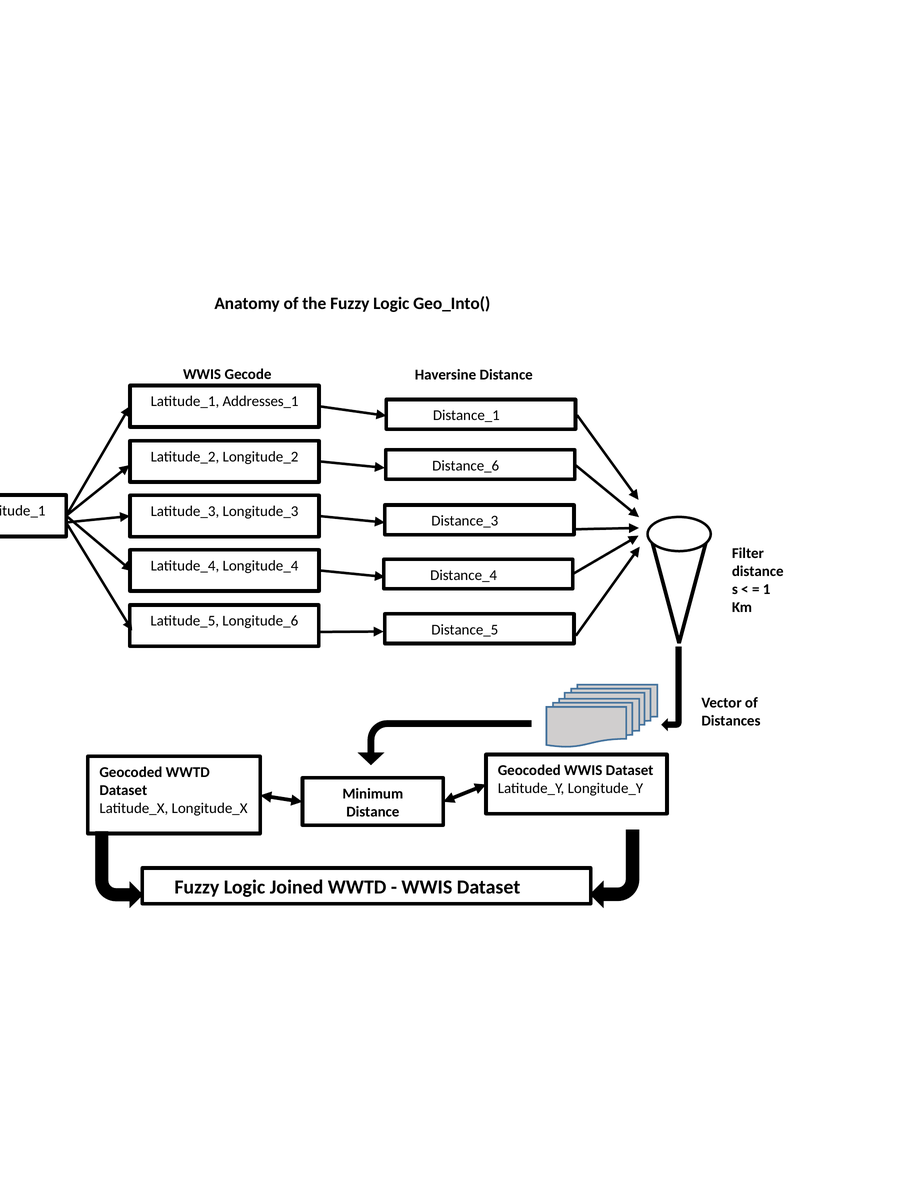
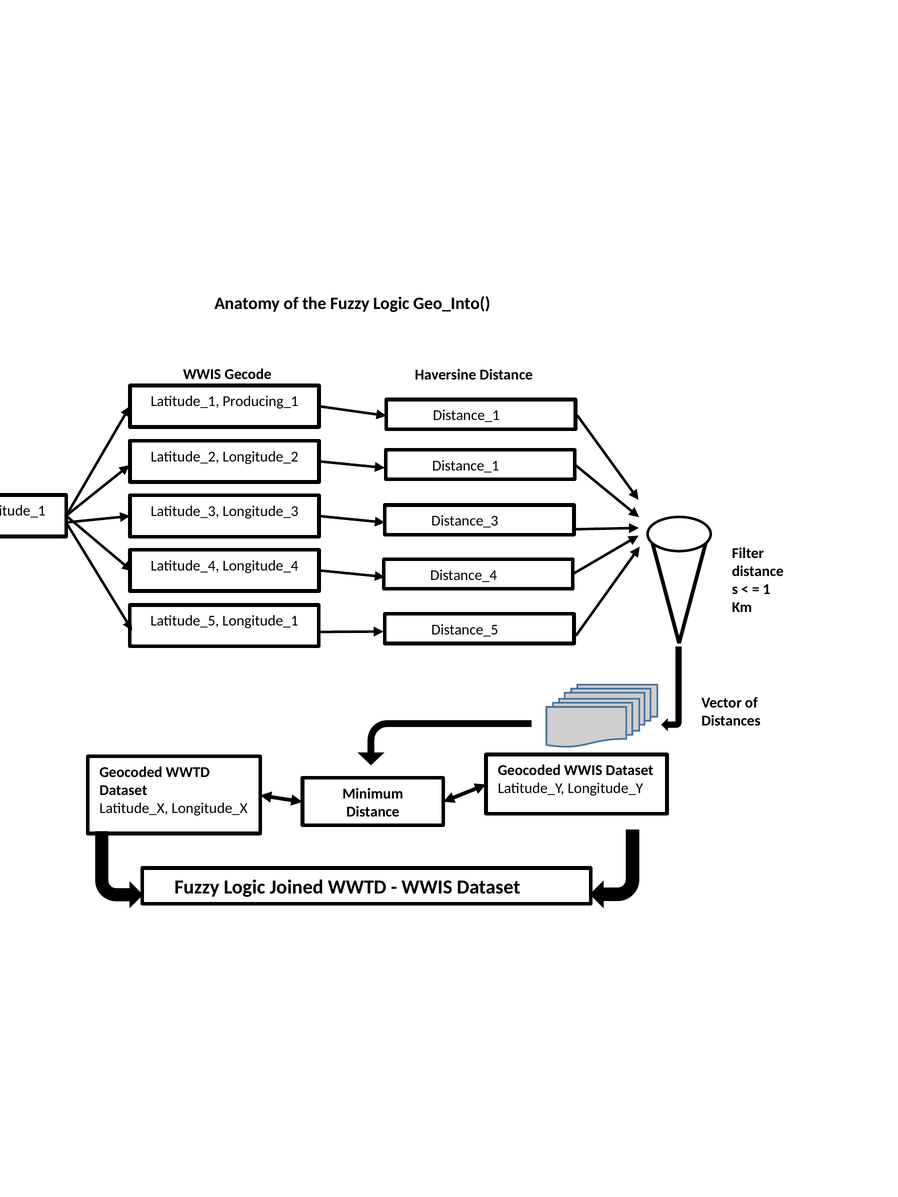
Addresses_1: Addresses_1 -> Producing_1
Distance_6 at (466, 466): Distance_6 -> Distance_1
Latitude_5 Longitude_6: Longitude_6 -> Longitude_1
